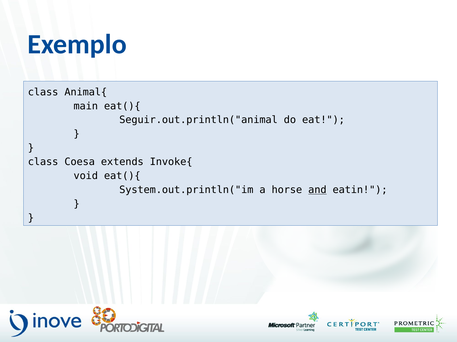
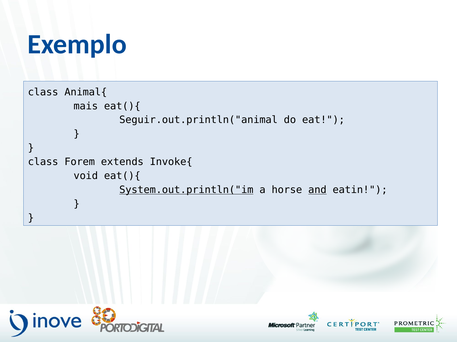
main: main -> mais
Coesa: Coesa -> Forem
System.out.println("im underline: none -> present
